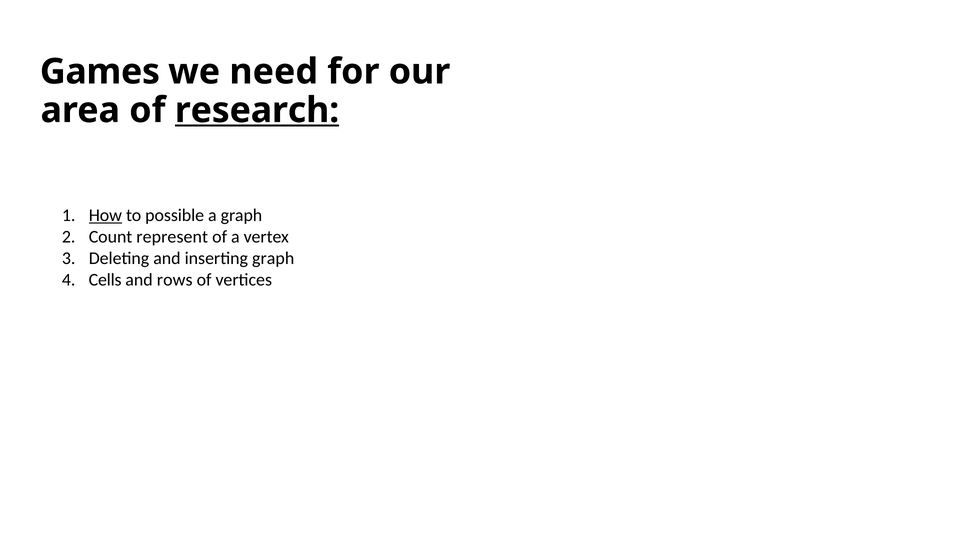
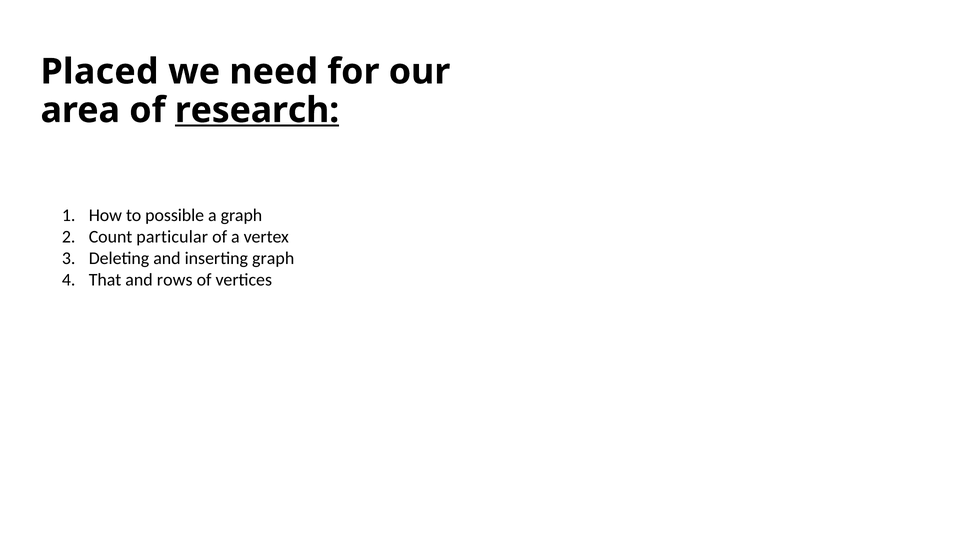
Games: Games -> Placed
How underline: present -> none
represent: represent -> particular
Cells: Cells -> That
